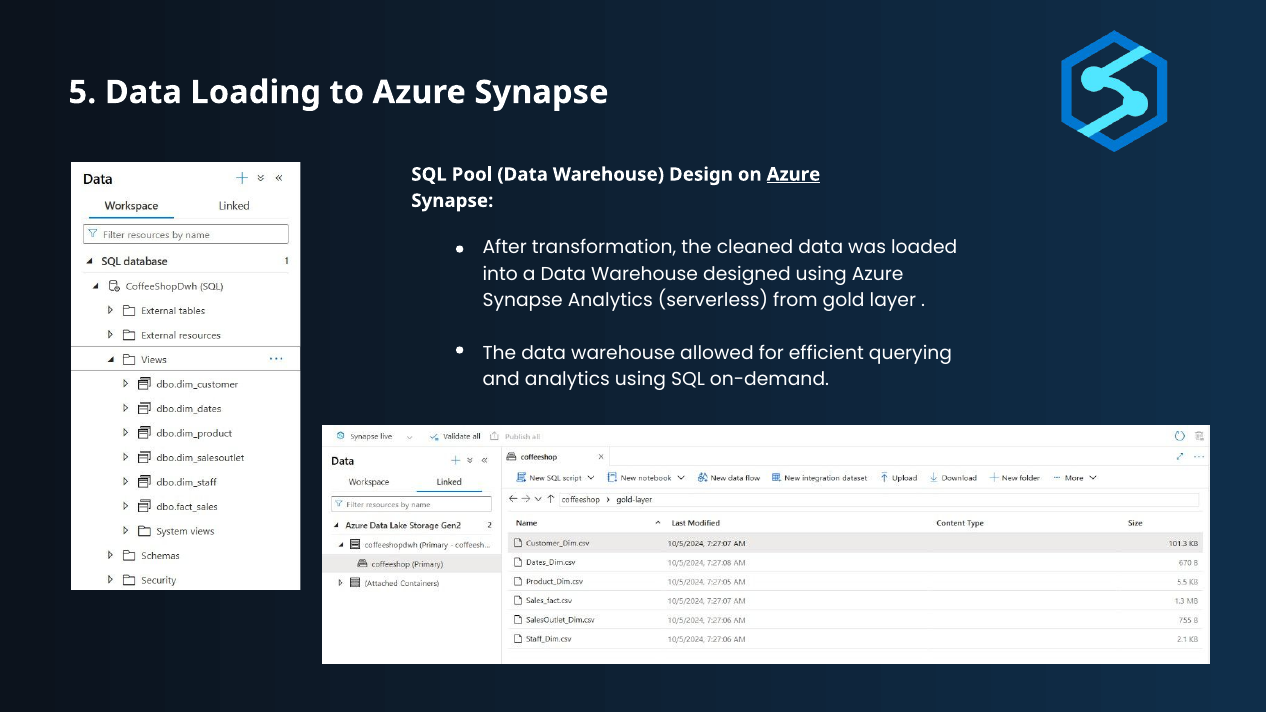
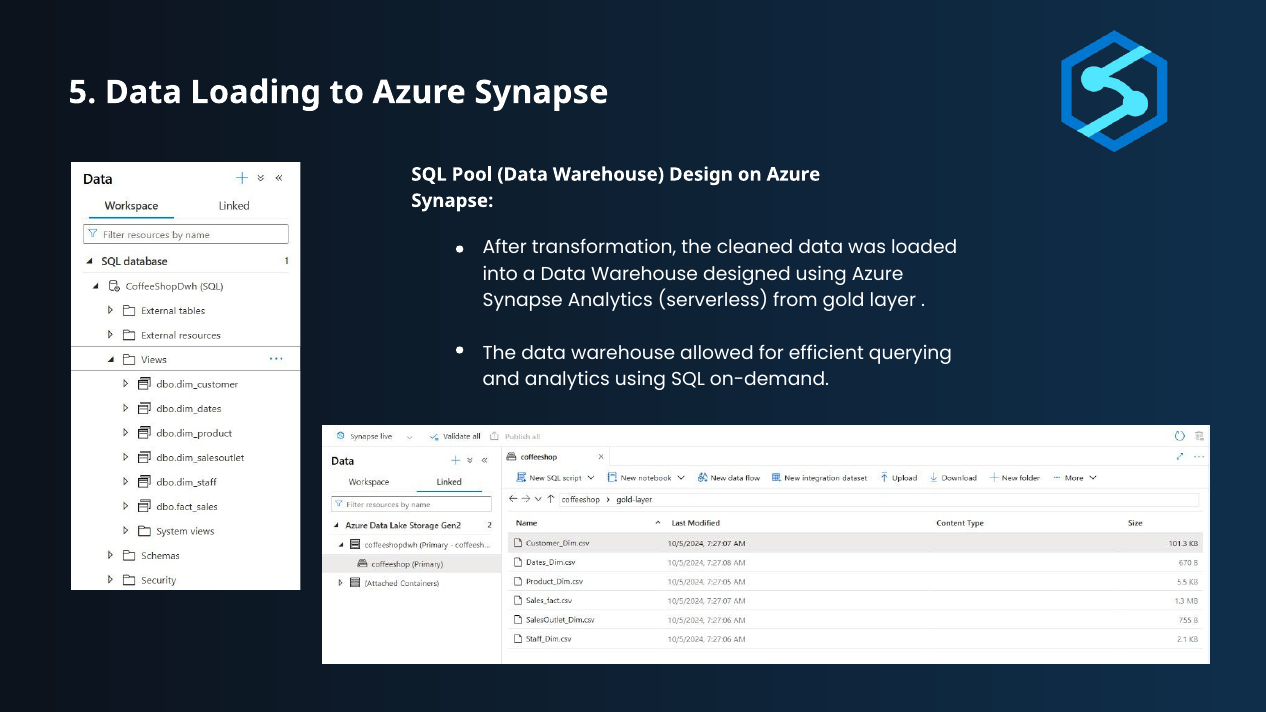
Azure at (793, 175) underline: present -> none
